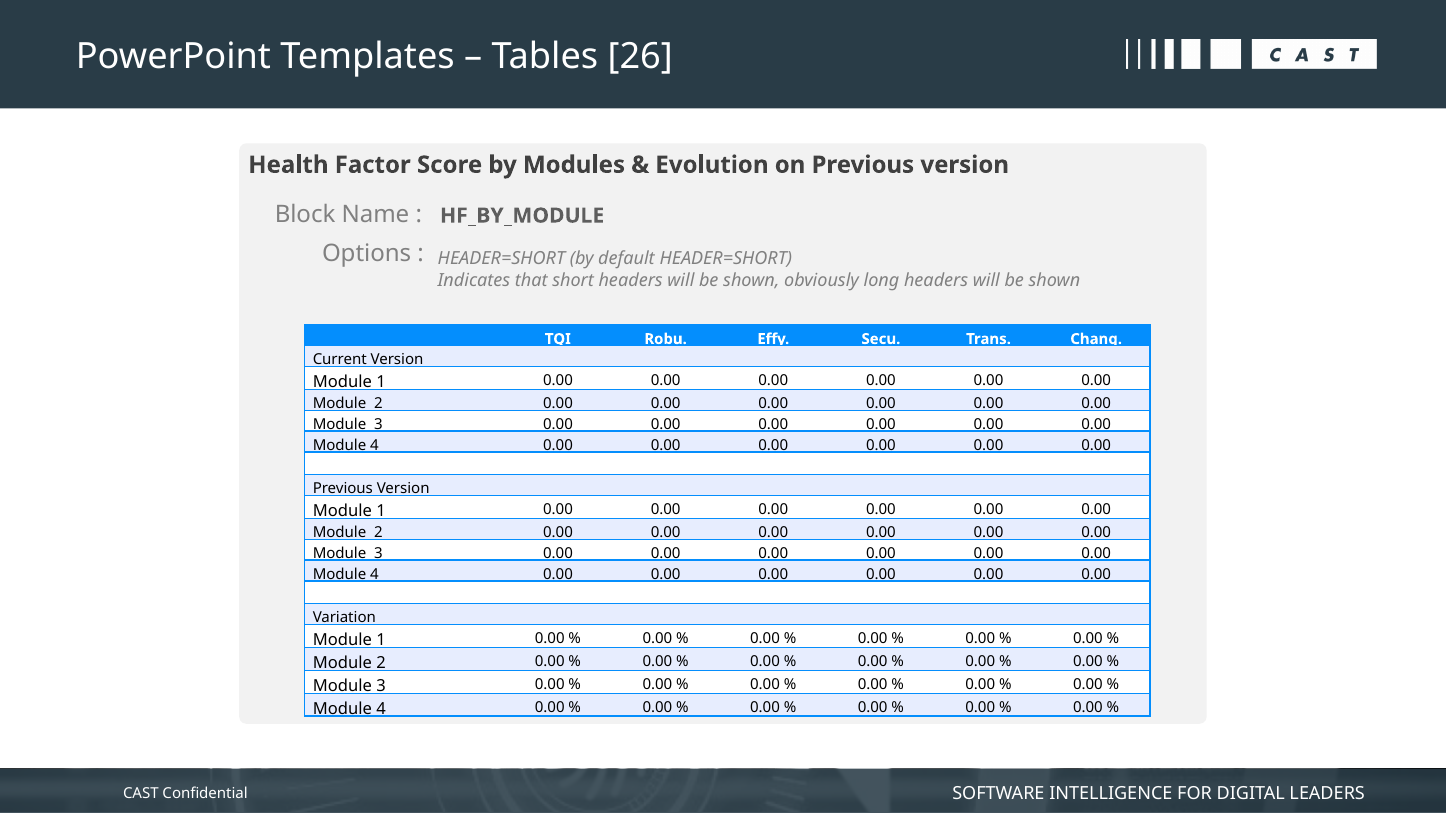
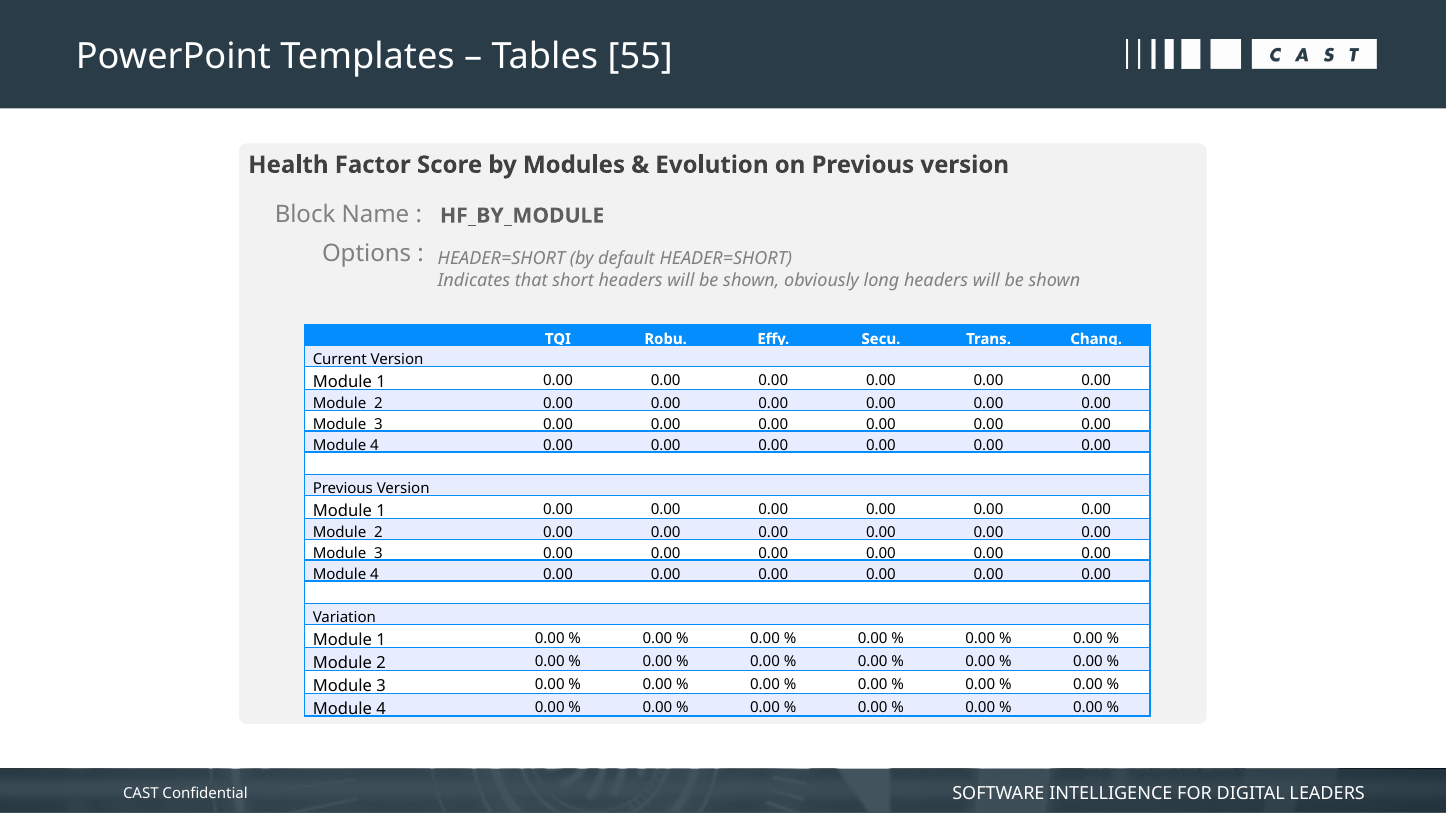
26: 26 -> 55
